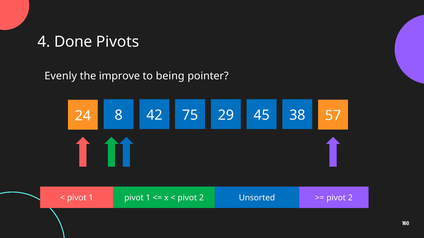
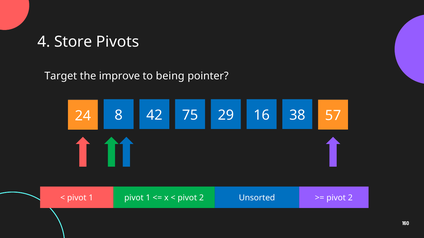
Done: Done -> Store
Evenly: Evenly -> Target
45: 45 -> 16
